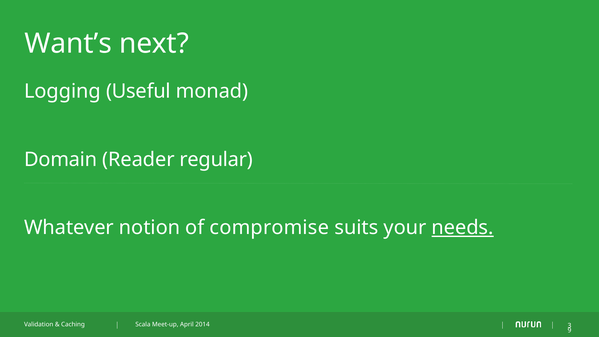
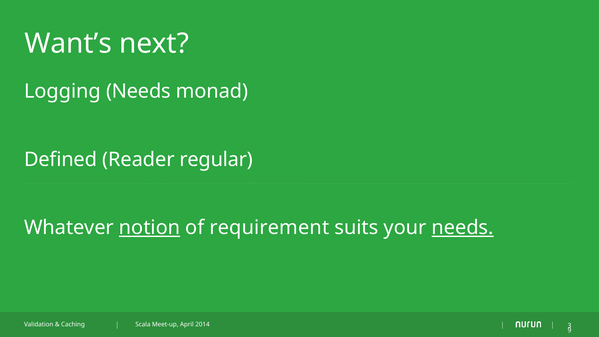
Logging Useful: Useful -> Needs
Domain: Domain -> Defined
notion underline: none -> present
compromise: compromise -> requirement
